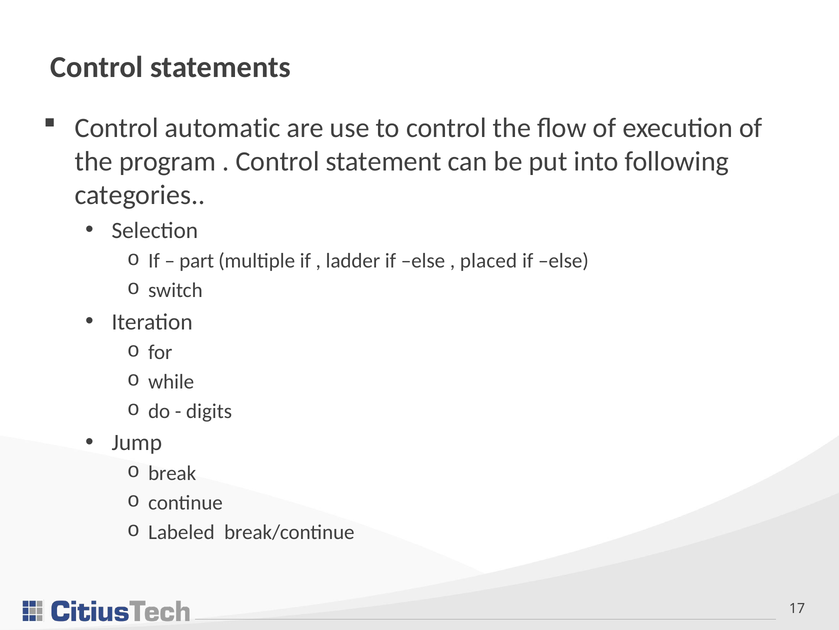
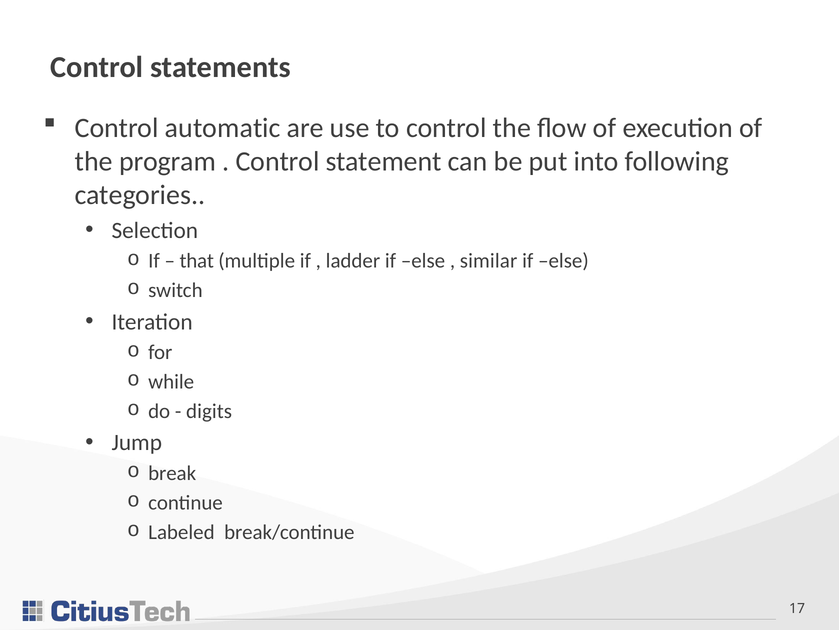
part: part -> that
placed: placed -> similar
